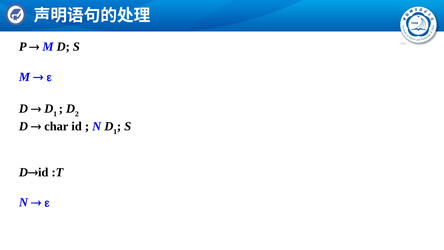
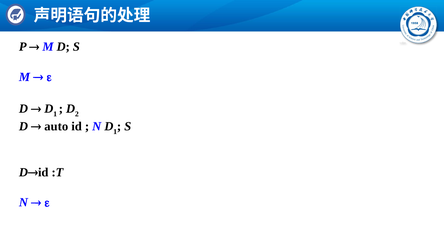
char: char -> auto
